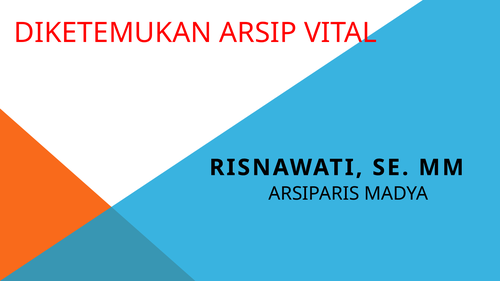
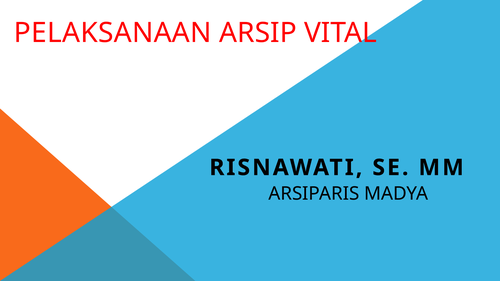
DIKETEMUKAN: DIKETEMUKAN -> PELAKSANAAN
